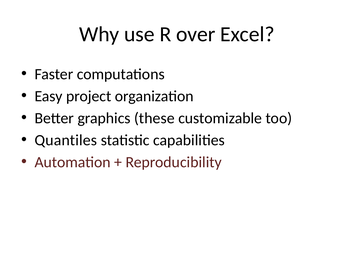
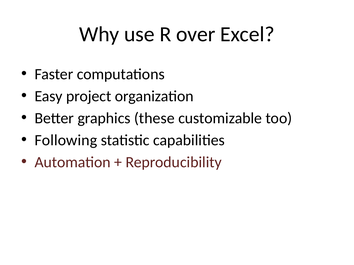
Quantiles: Quantiles -> Following
